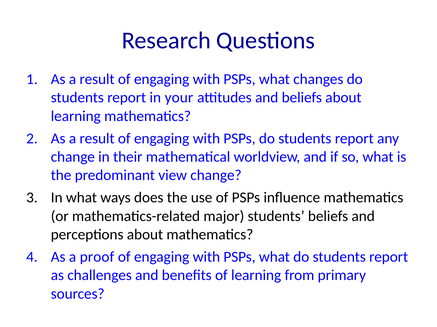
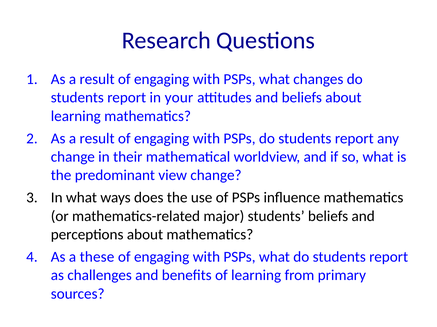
proof: proof -> these
